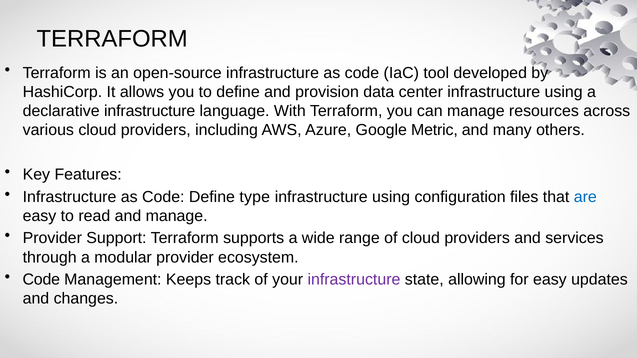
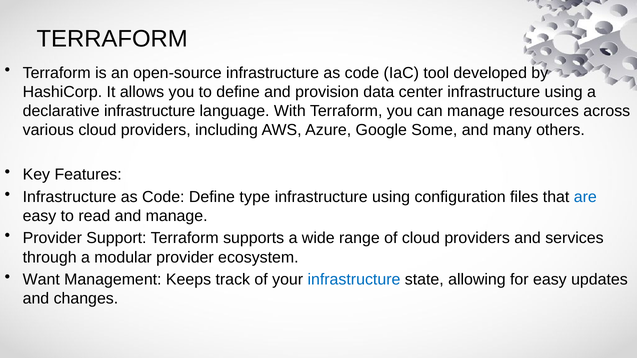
Metric: Metric -> Some
Code at (41, 280): Code -> Want
infrastructure at (354, 280) colour: purple -> blue
